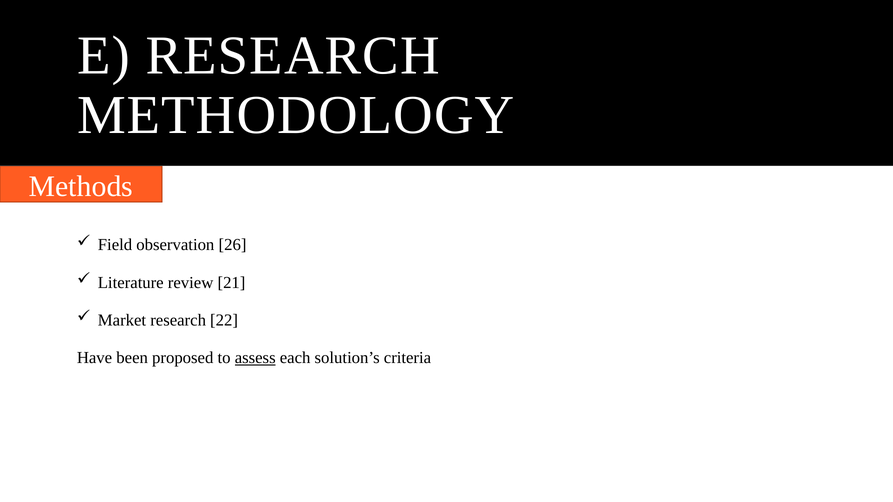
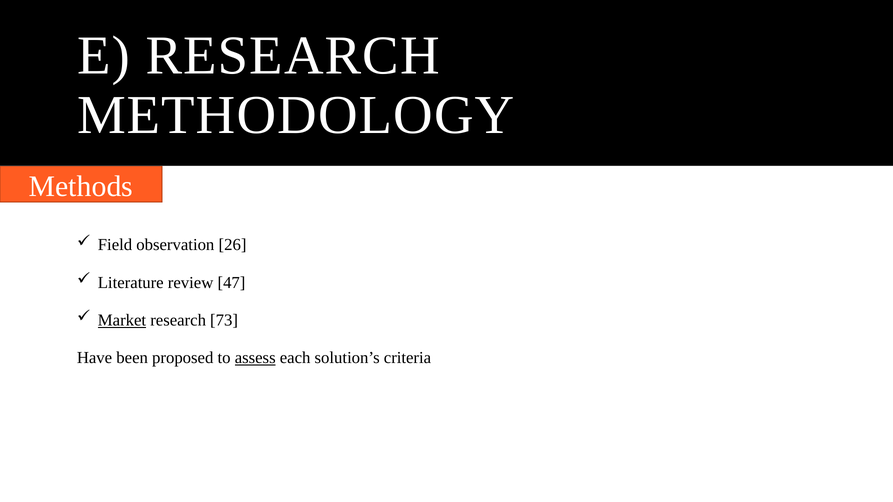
21: 21 -> 47
Market underline: none -> present
22: 22 -> 73
